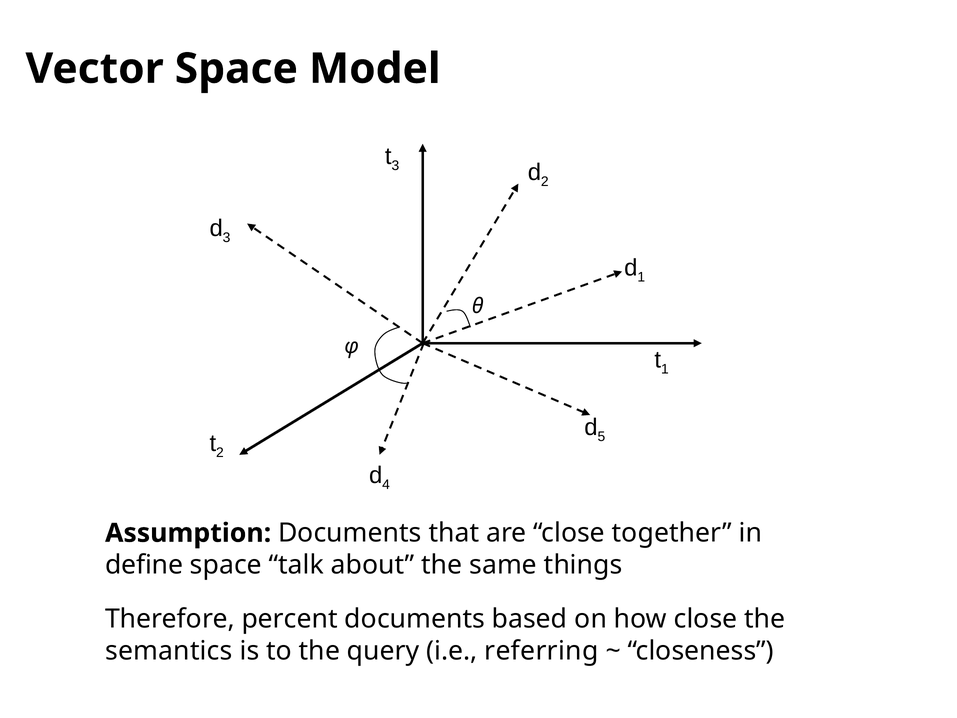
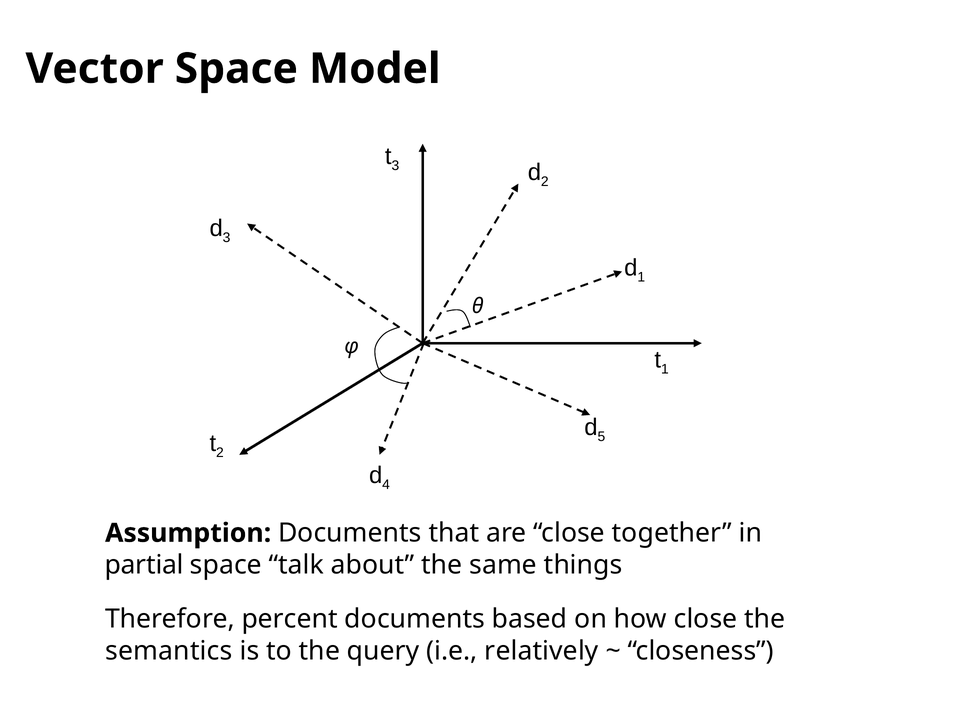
define: define -> partial
referring: referring -> relatively
